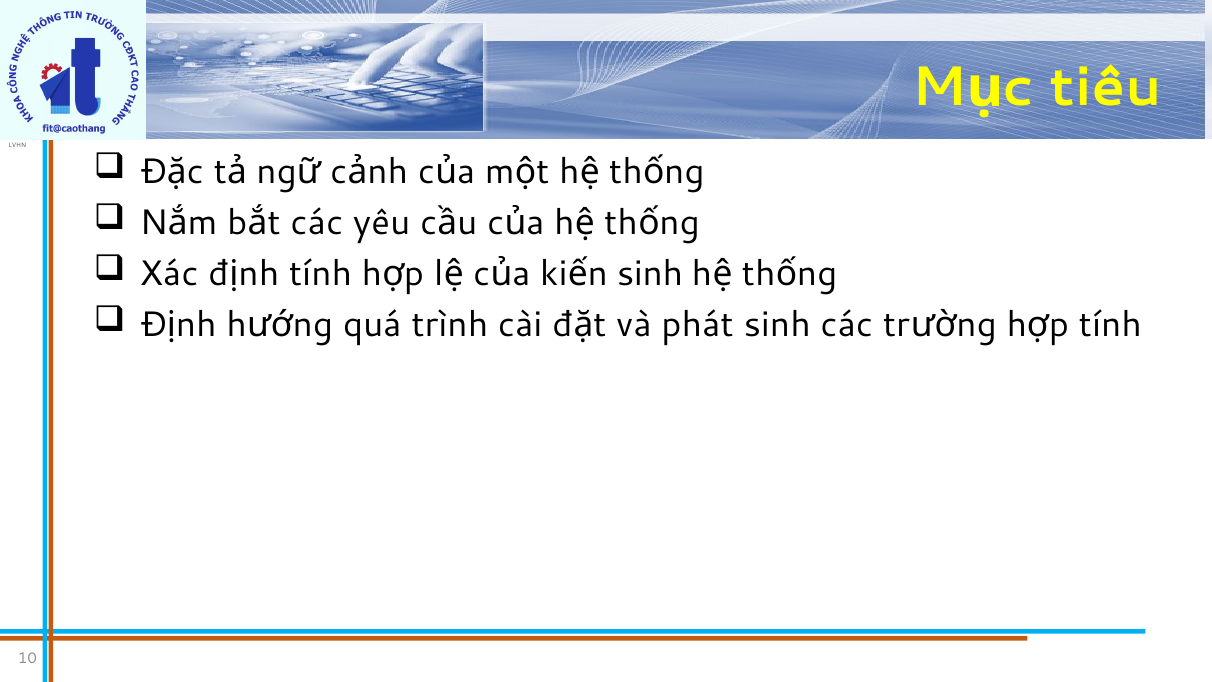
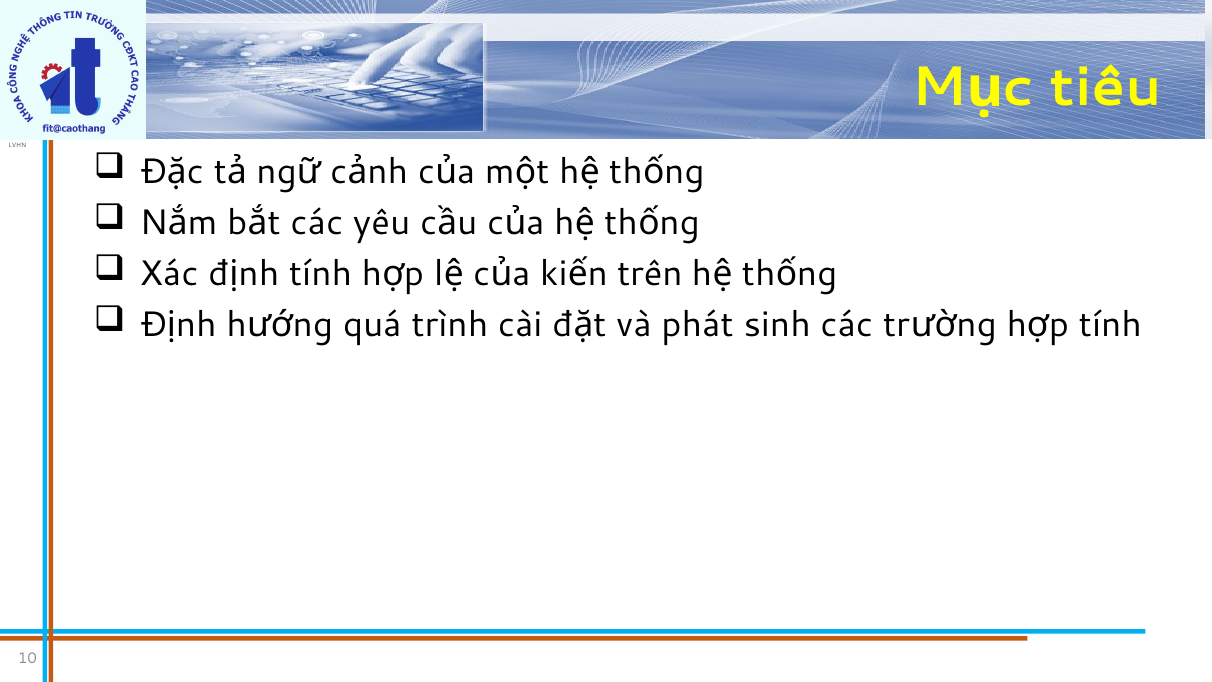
sinh at (650, 274): sinh -> trên
